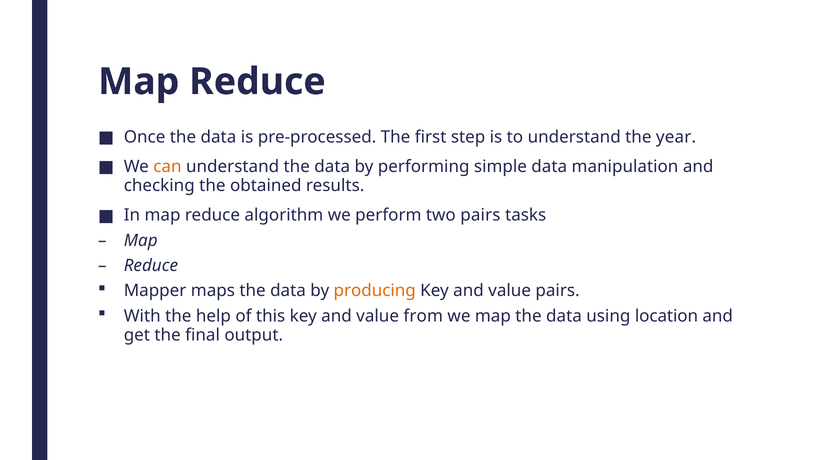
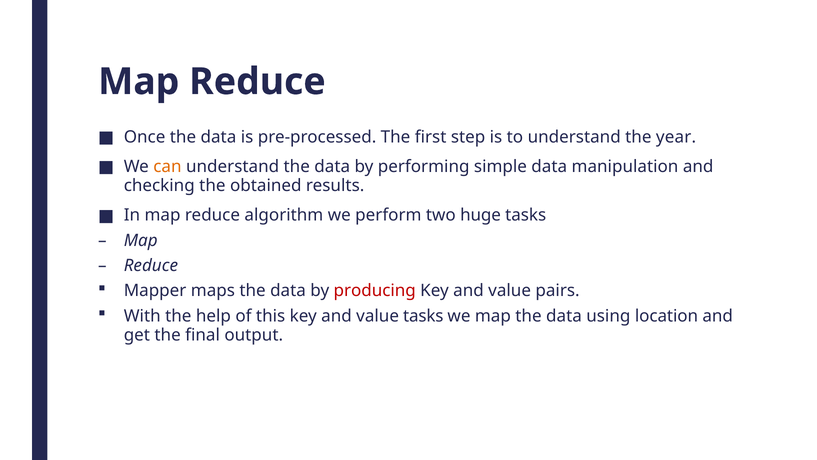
two pairs: pairs -> huge
producing colour: orange -> red
value from: from -> tasks
